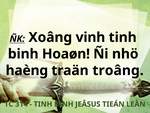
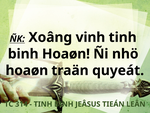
haèng at (27, 70): haèng -> hoaøn
troâng: troâng -> quyeát
